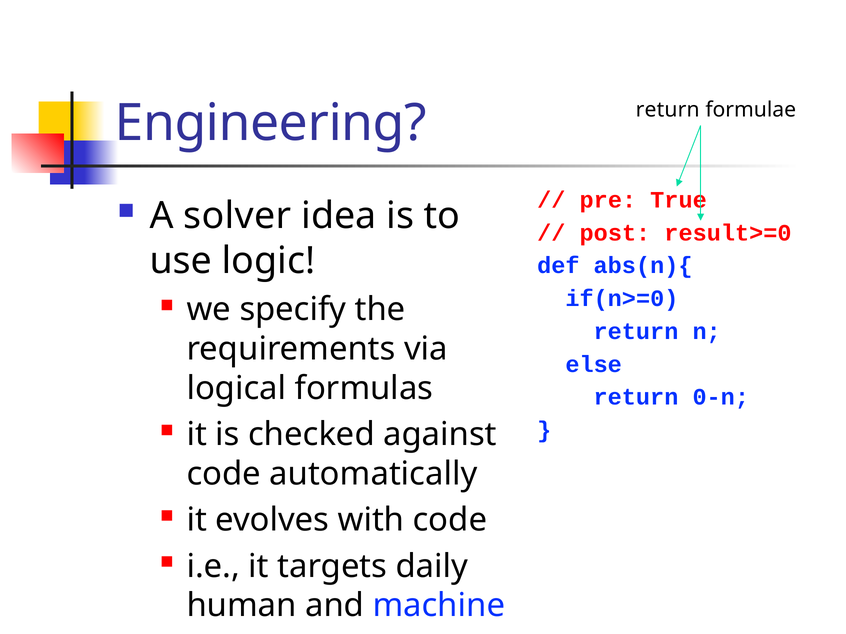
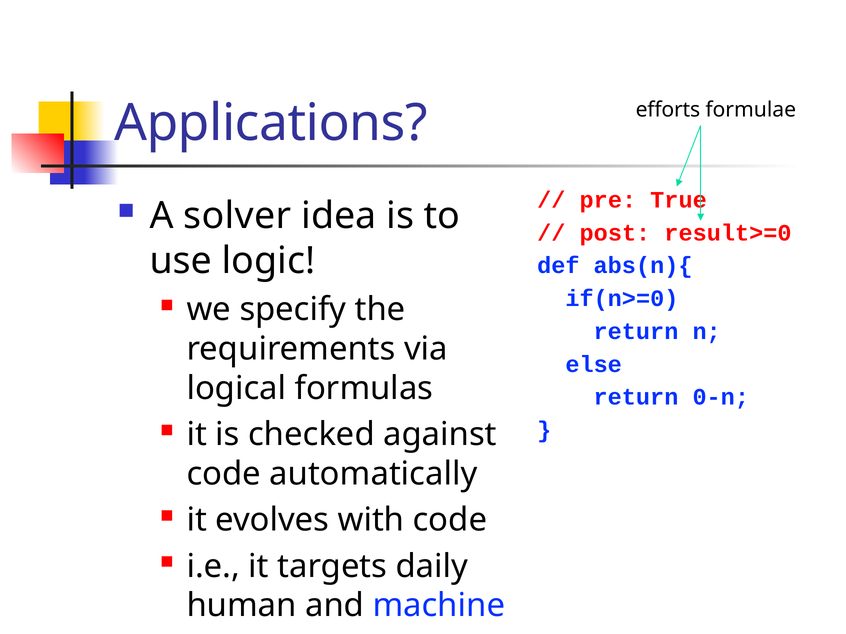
return at (668, 110): return -> efforts
Engineering: Engineering -> Applications
